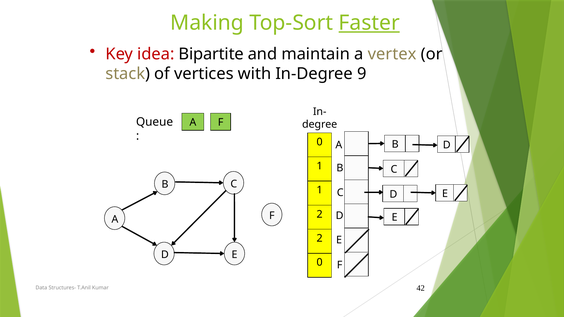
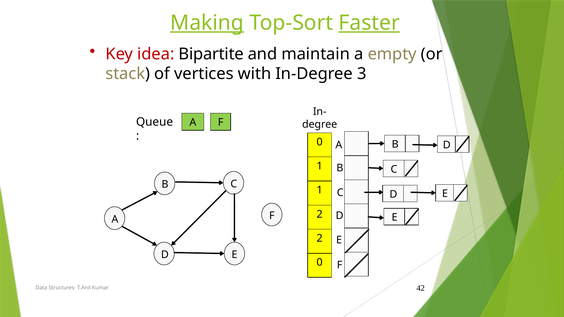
Making underline: none -> present
vertex: vertex -> empty
9: 9 -> 3
